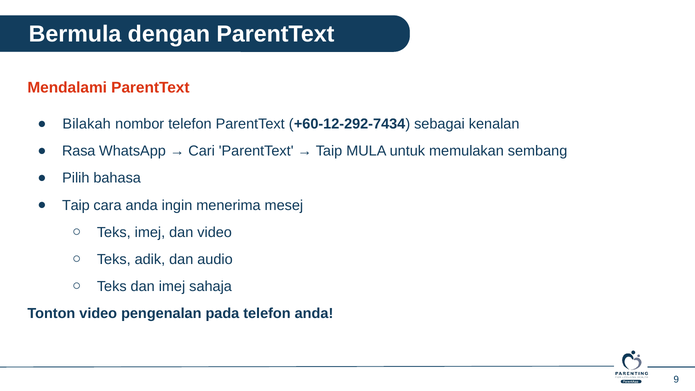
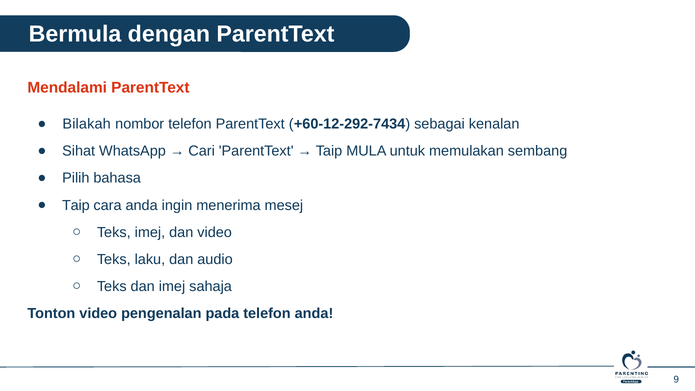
Rasa: Rasa -> Sihat
adik: adik -> laku
